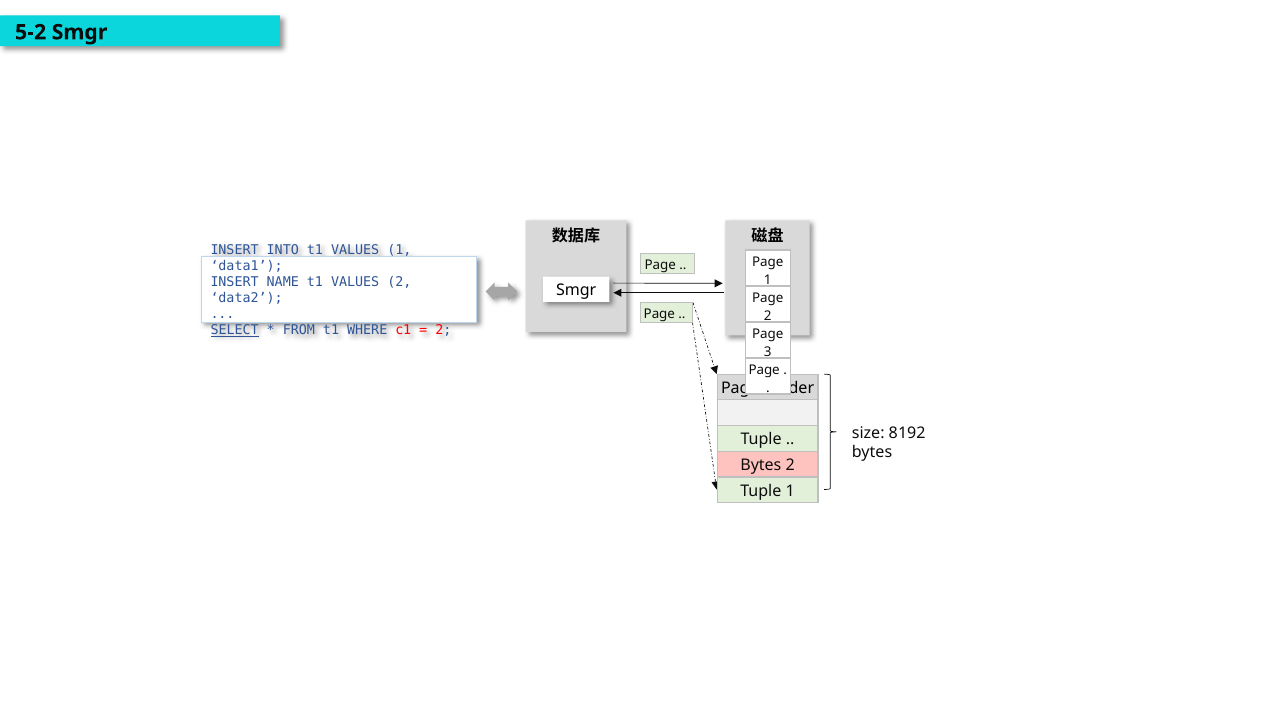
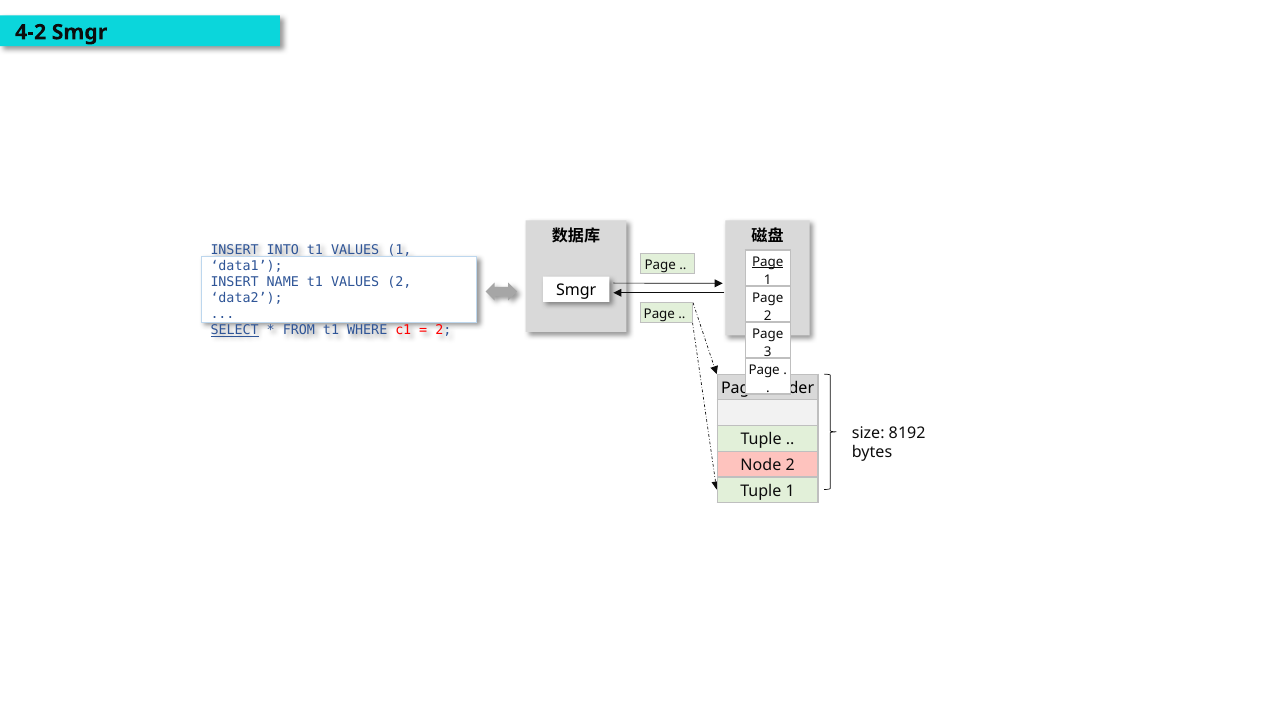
5-2: 5-2 -> 4-2
Page at (768, 262) underline: none -> present
Bytes at (761, 465): Bytes -> Node
